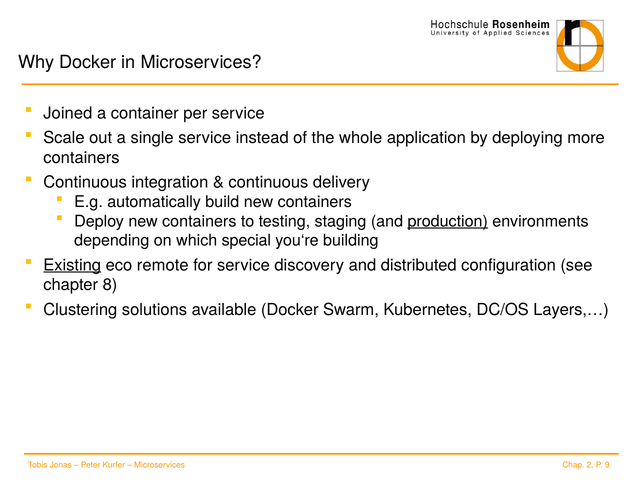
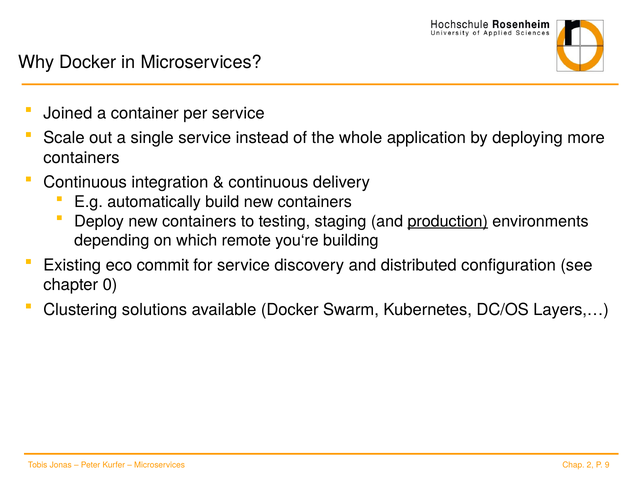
special: special -> remote
Existing underline: present -> none
remote: remote -> commit
8: 8 -> 0
